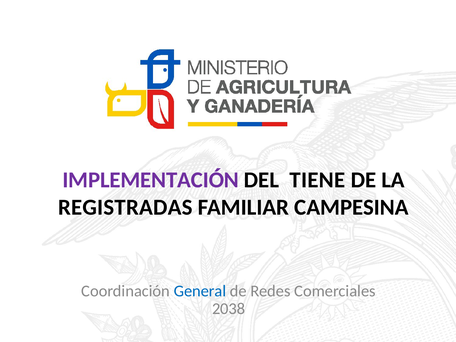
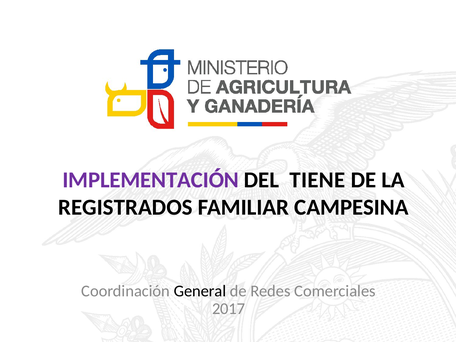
REGISTRADAS: REGISTRADAS -> REGISTRADOS
General colour: blue -> black
2038: 2038 -> 2017
